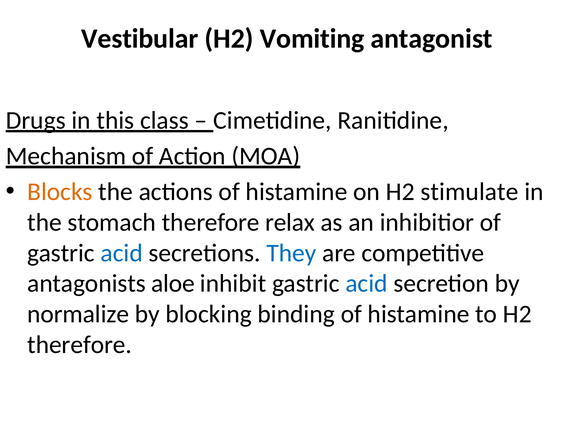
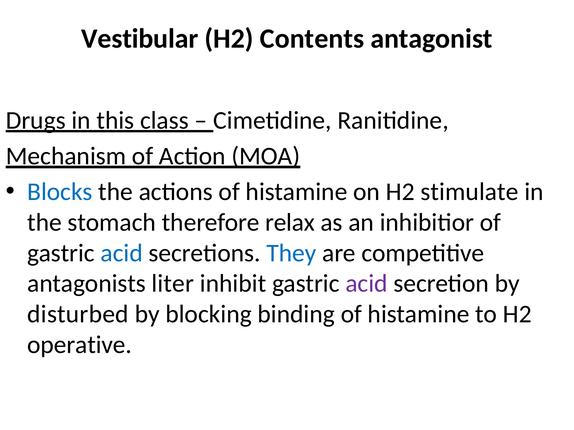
Vomiting: Vomiting -> Contents
Blocks colour: orange -> blue
aloe: aloe -> liter
acid at (367, 284) colour: blue -> purple
normalize: normalize -> disturbed
therefore at (80, 345): therefore -> operative
